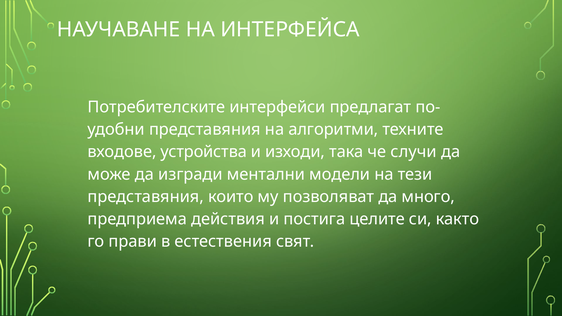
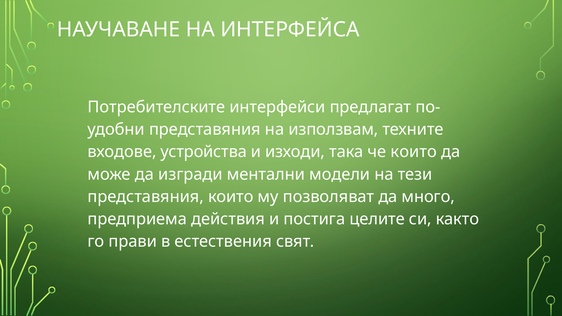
алгоритми: алгоритми -> използвам
че случи: случи -> които
